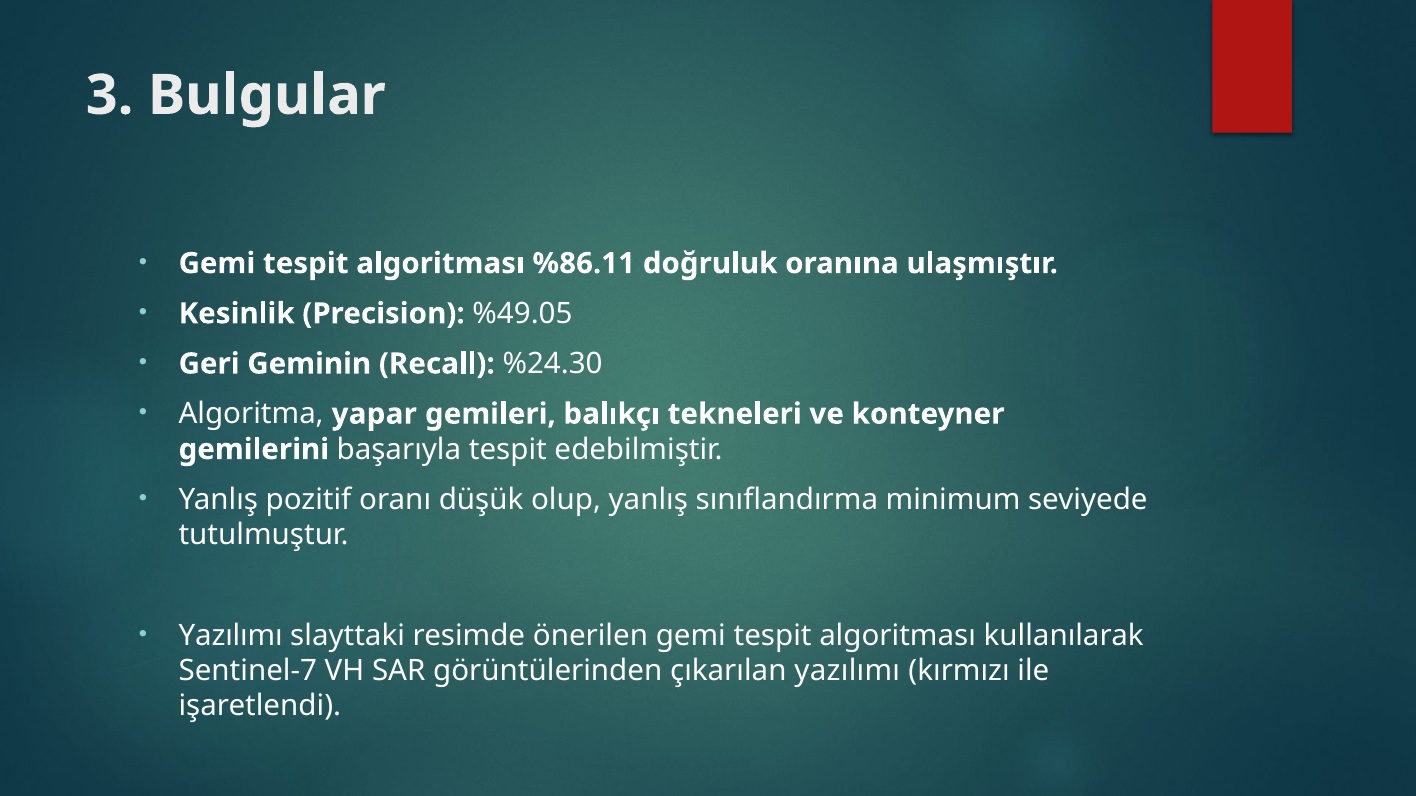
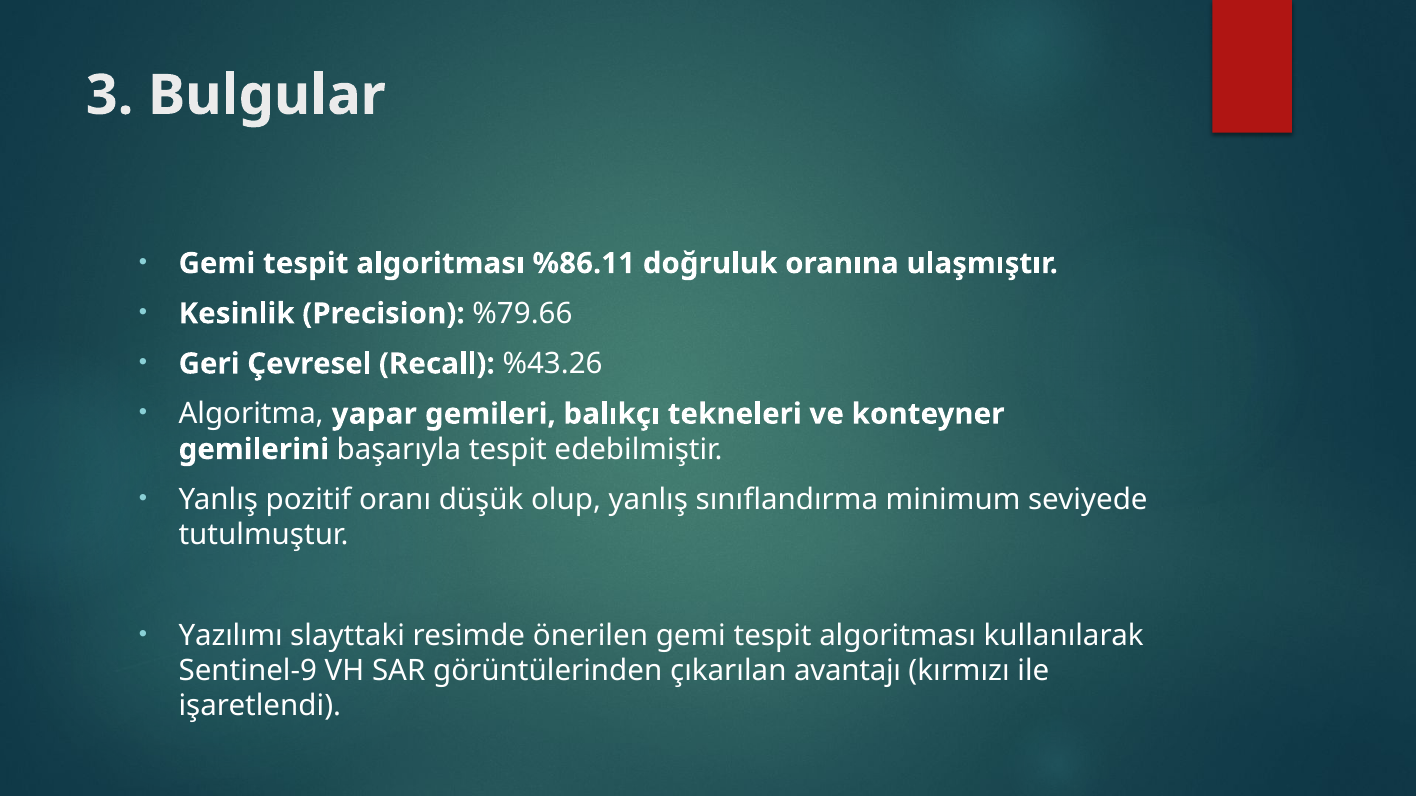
%49.05: %49.05 -> %79.66
Geminin: Geminin -> Çevresel
%24.30: %24.30 -> %43.26
Sentinel-7: Sentinel-7 -> Sentinel-9
çıkarılan yazılımı: yazılımı -> avantajı
